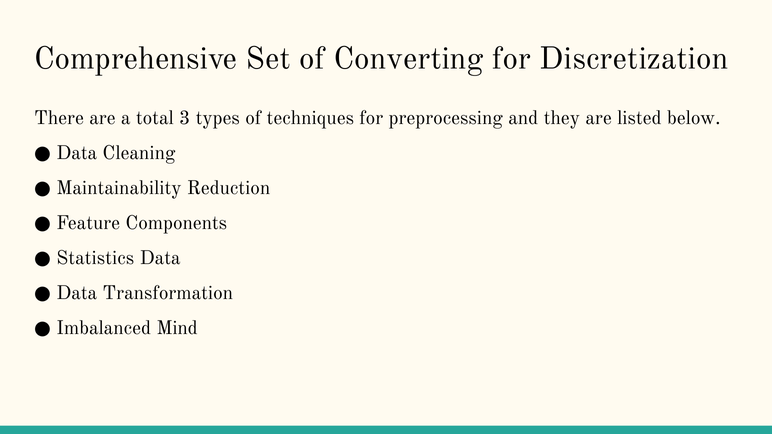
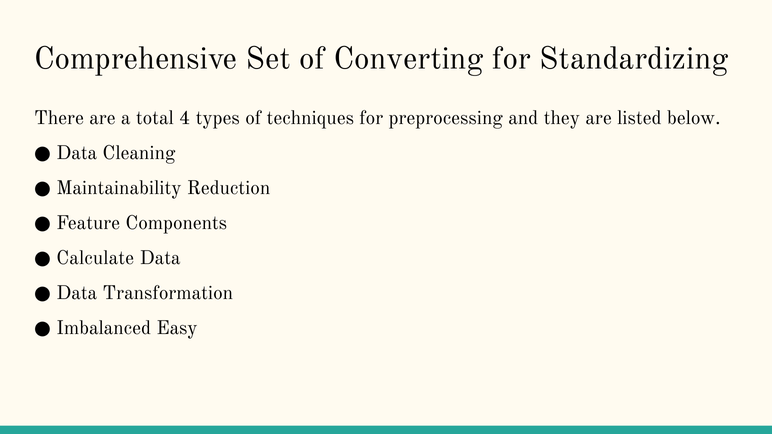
Discretization: Discretization -> Standardizing
3: 3 -> 4
Statistics: Statistics -> Calculate
Mind: Mind -> Easy
